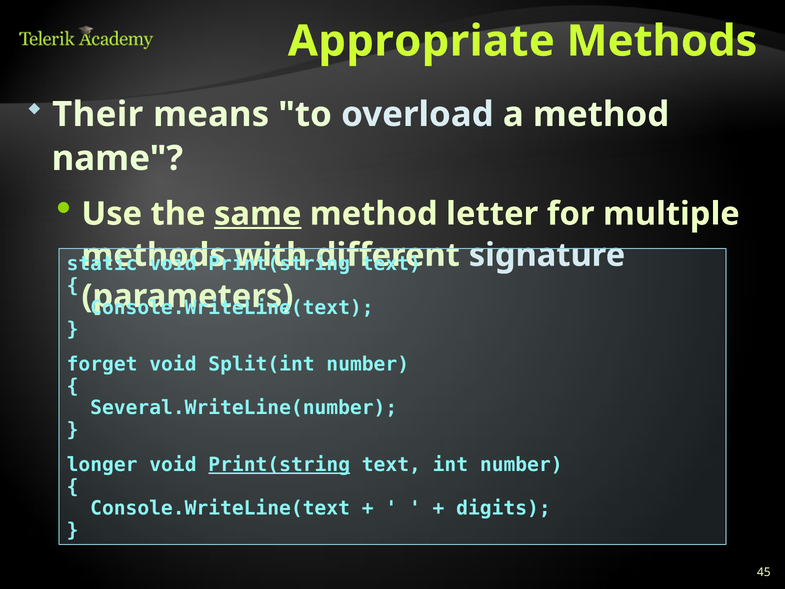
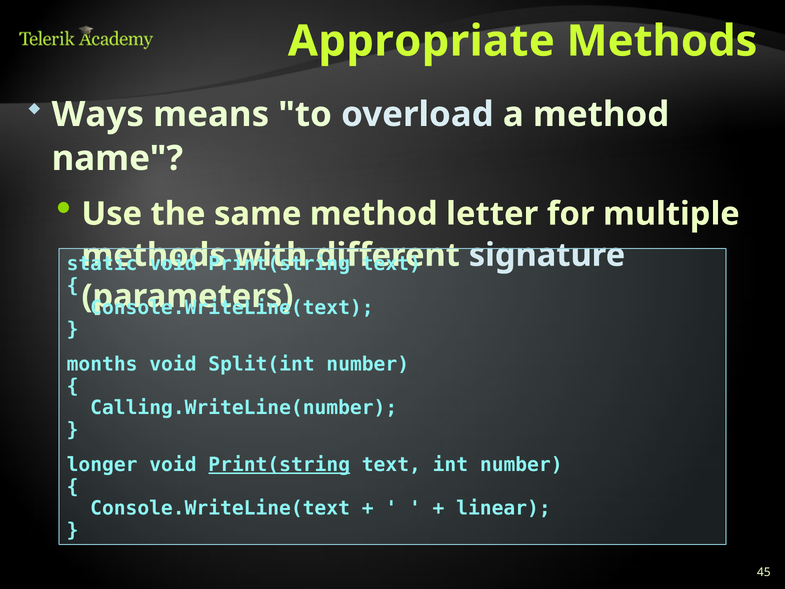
Their: Their -> Ways
same underline: present -> none
forget: forget -> months
Several.WriteLine(number: Several.WriteLine(number -> Calling.WriteLine(number
digits: digits -> linear
